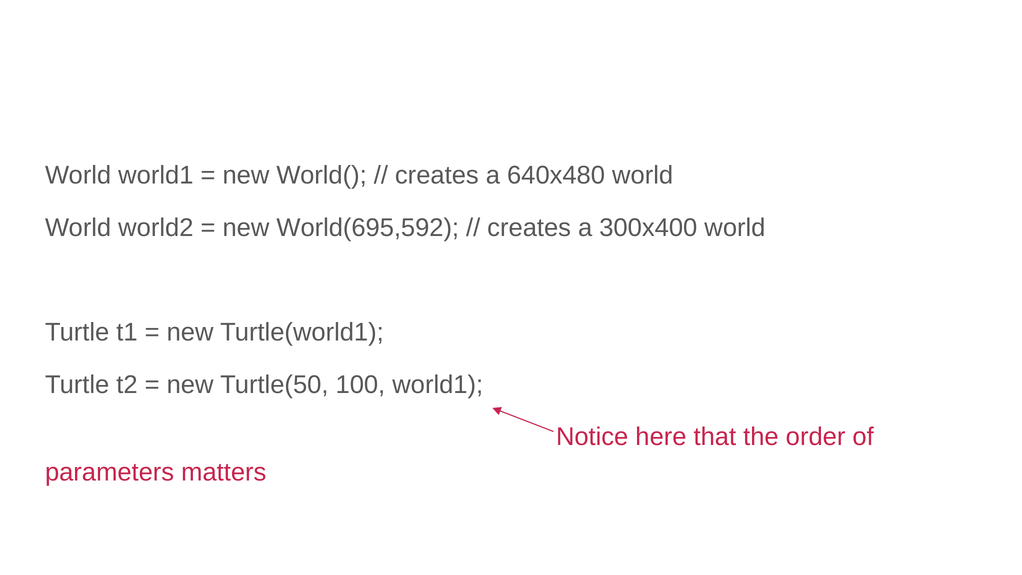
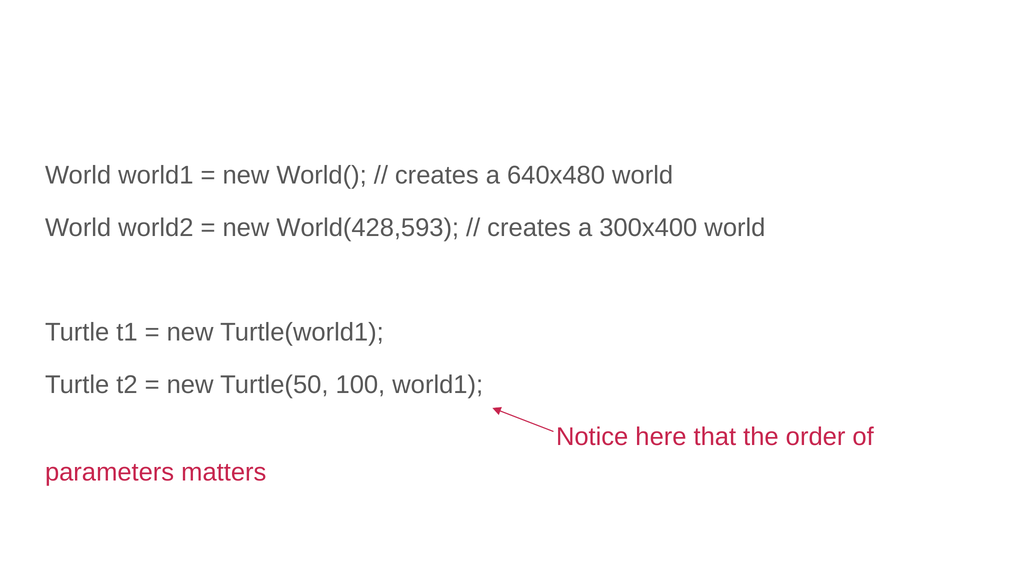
World(695,592: World(695,592 -> World(428,593
